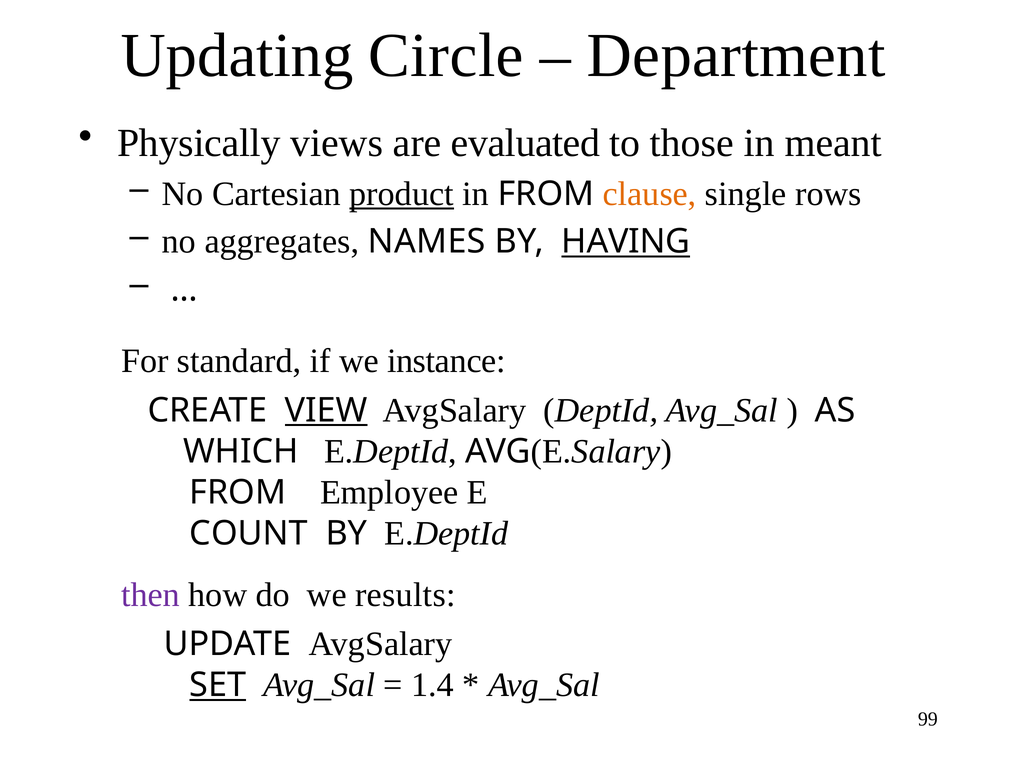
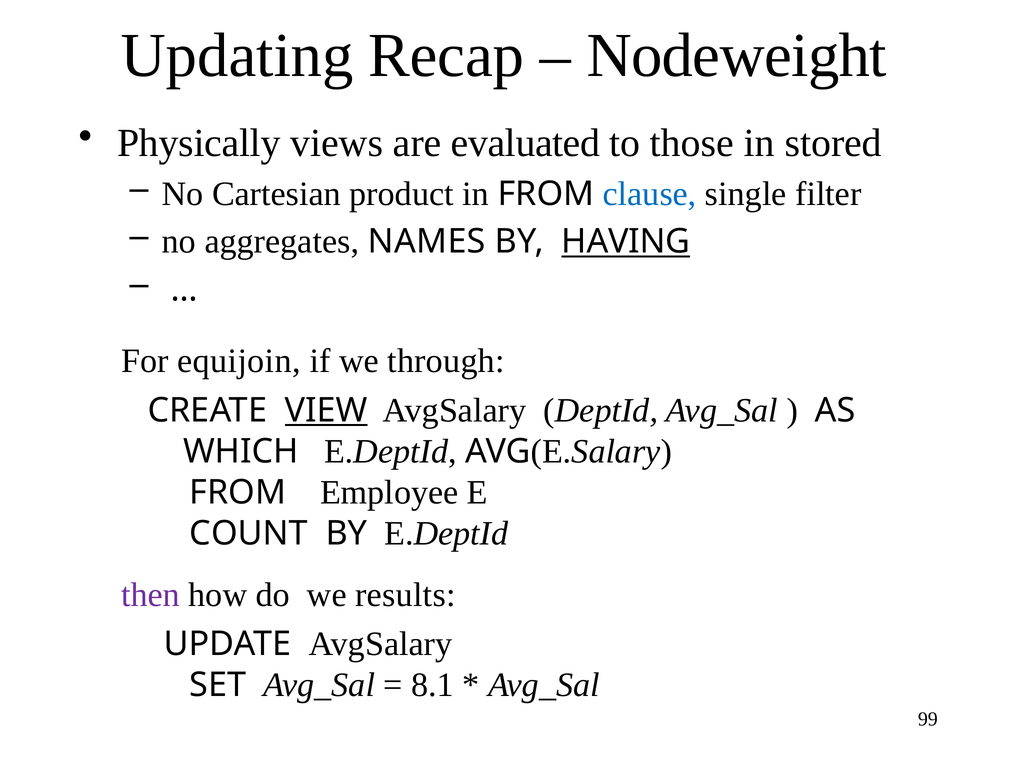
Circle: Circle -> Recap
Department: Department -> Nodeweight
meant: meant -> stored
product underline: present -> none
clause colour: orange -> blue
rows: rows -> filter
standard: standard -> equijoin
instance: instance -> through
SET underline: present -> none
1.4: 1.4 -> 8.1
